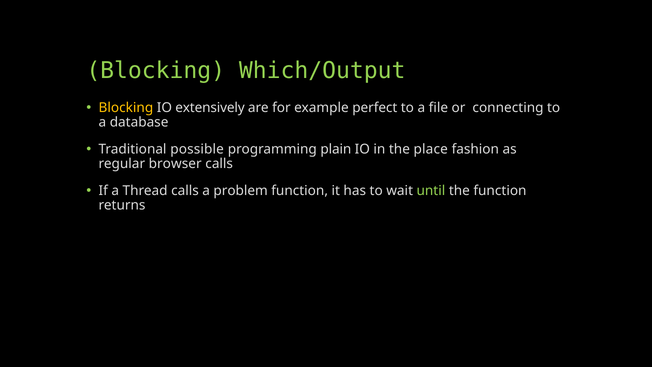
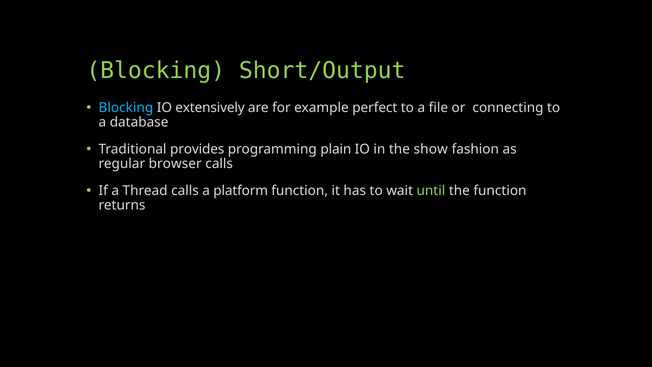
Which/Output: Which/Output -> Short/Output
Blocking at (126, 108) colour: yellow -> light blue
possible: possible -> provides
place: place -> show
problem: problem -> platform
